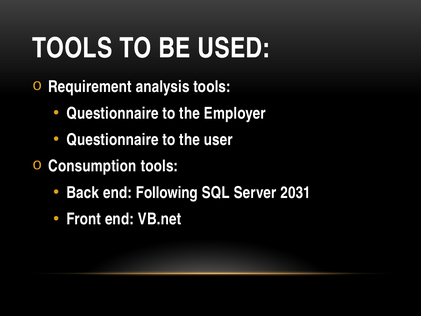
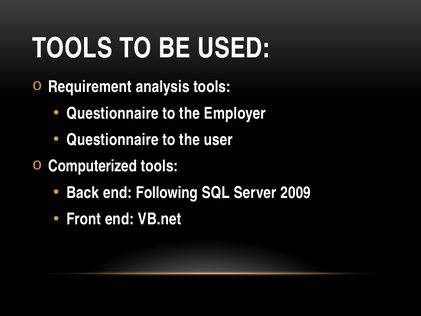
Consumption: Consumption -> Computerized
2031: 2031 -> 2009
